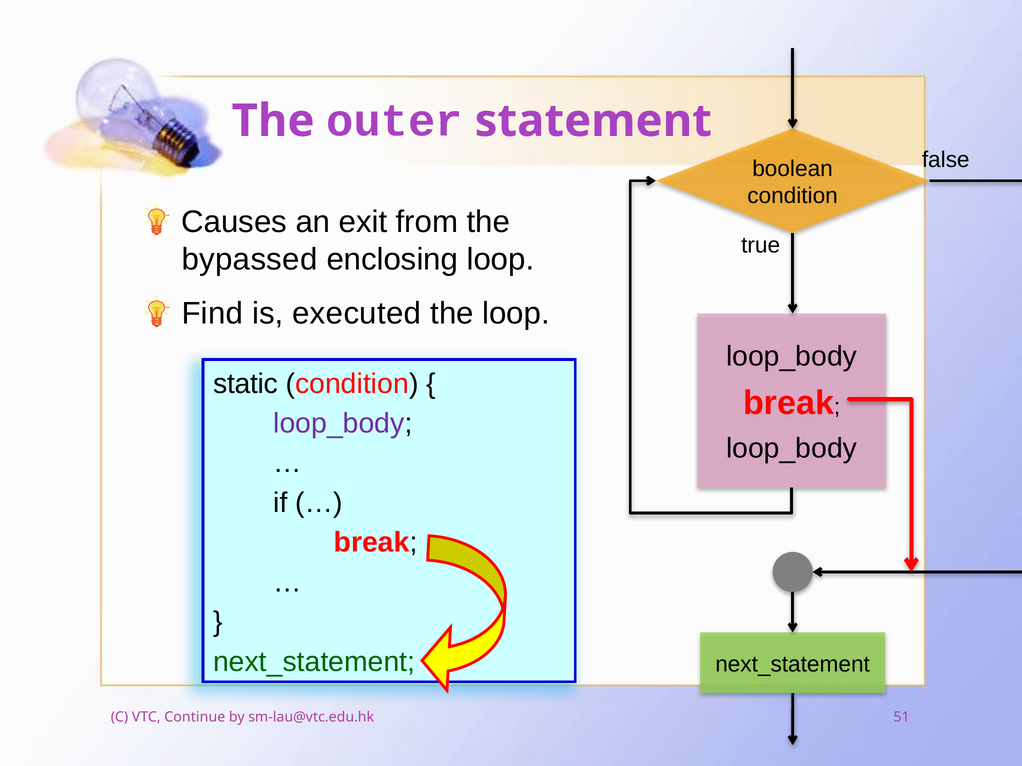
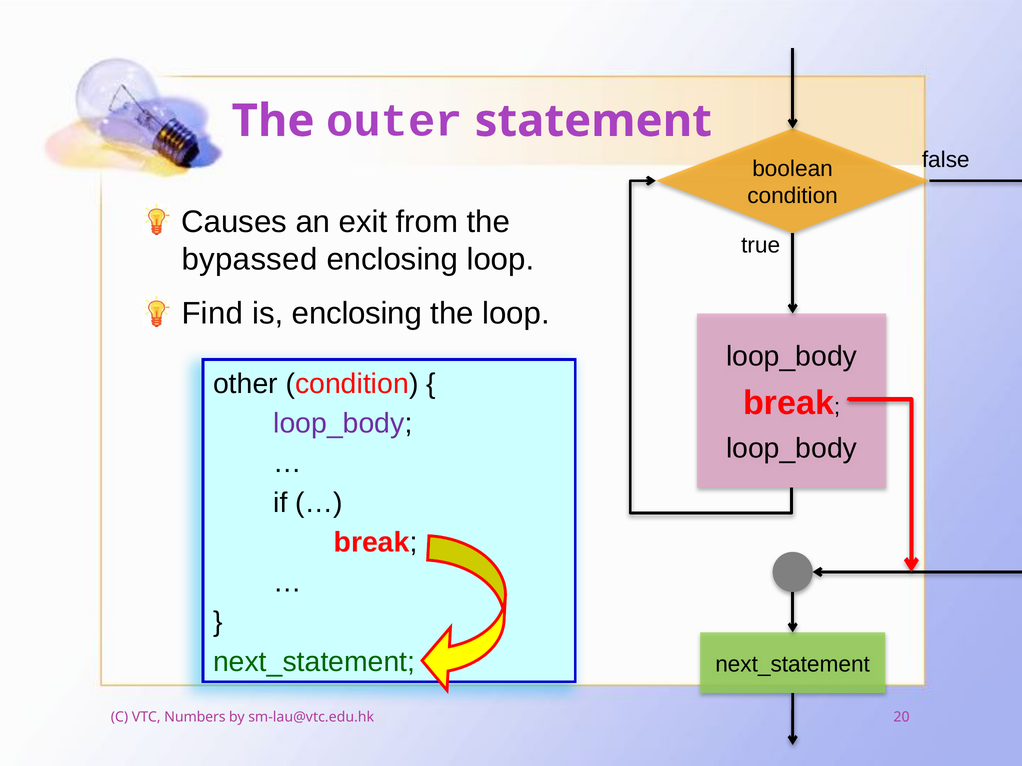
is executed: executed -> enclosing
static: static -> other
Continue: Continue -> Numbers
51: 51 -> 20
